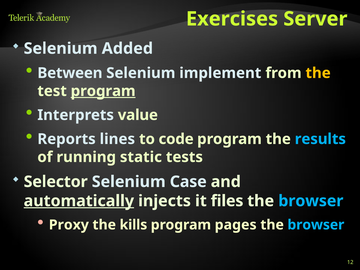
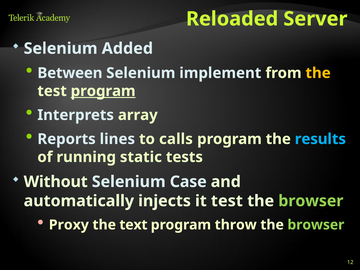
Exercises: Exercises -> Reloaded
value: value -> array
code: code -> calls
Selector: Selector -> Without
automatically underline: present -> none
it files: files -> test
browser at (311, 201) colour: light blue -> light green
kills: kills -> text
pages: pages -> throw
browser at (316, 225) colour: light blue -> light green
